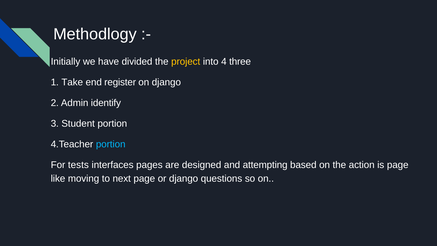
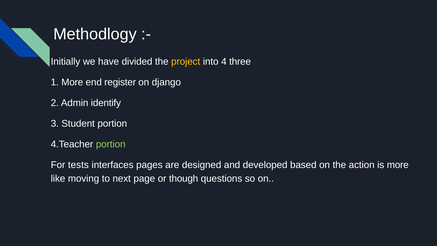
1 Take: Take -> More
portion at (111, 144) colour: light blue -> light green
attempting: attempting -> developed
is page: page -> more
or django: django -> though
